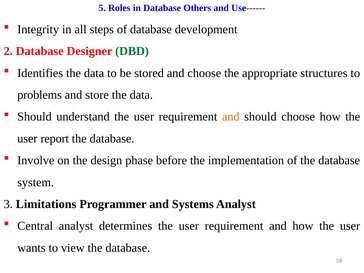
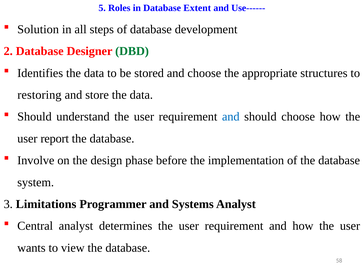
Others: Others -> Extent
Integrity: Integrity -> Solution
problems: problems -> restoring
and at (231, 117) colour: orange -> blue
